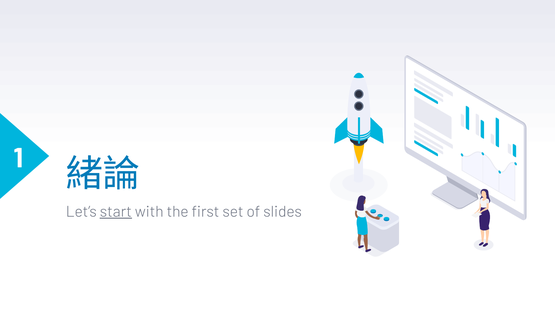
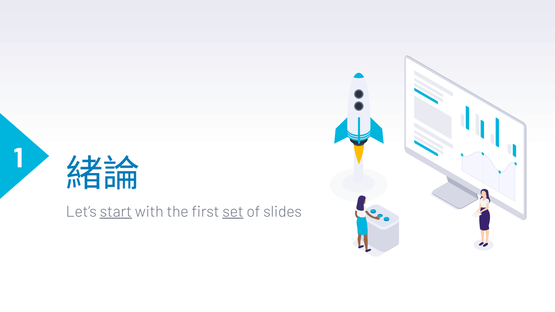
set underline: none -> present
